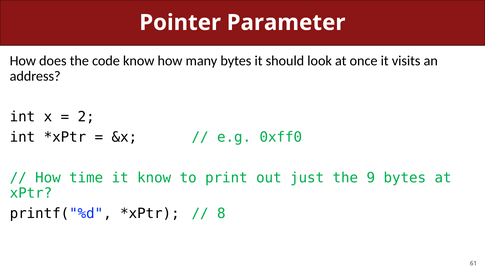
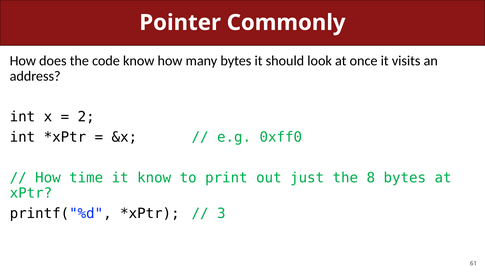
Parameter: Parameter -> Commonly
9: 9 -> 8
8: 8 -> 3
